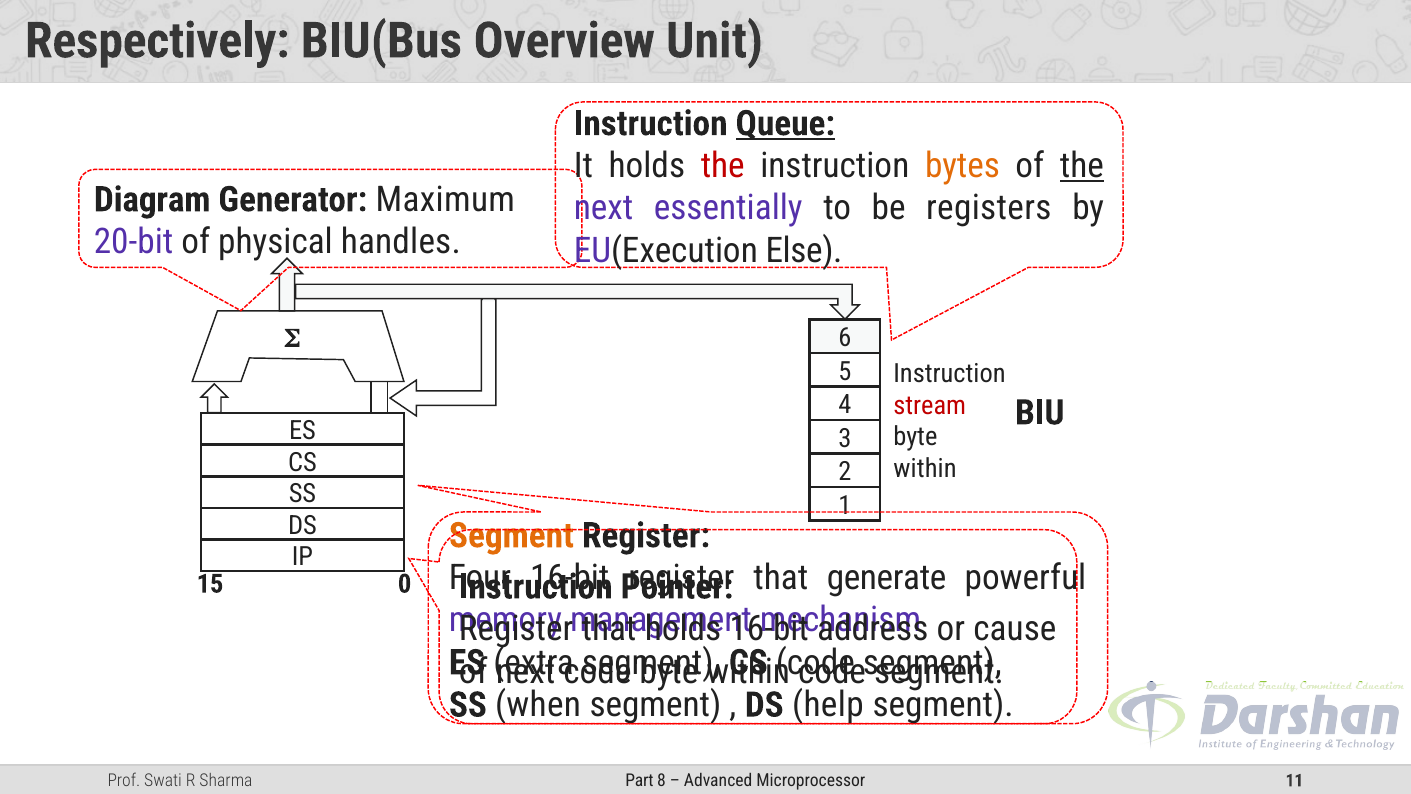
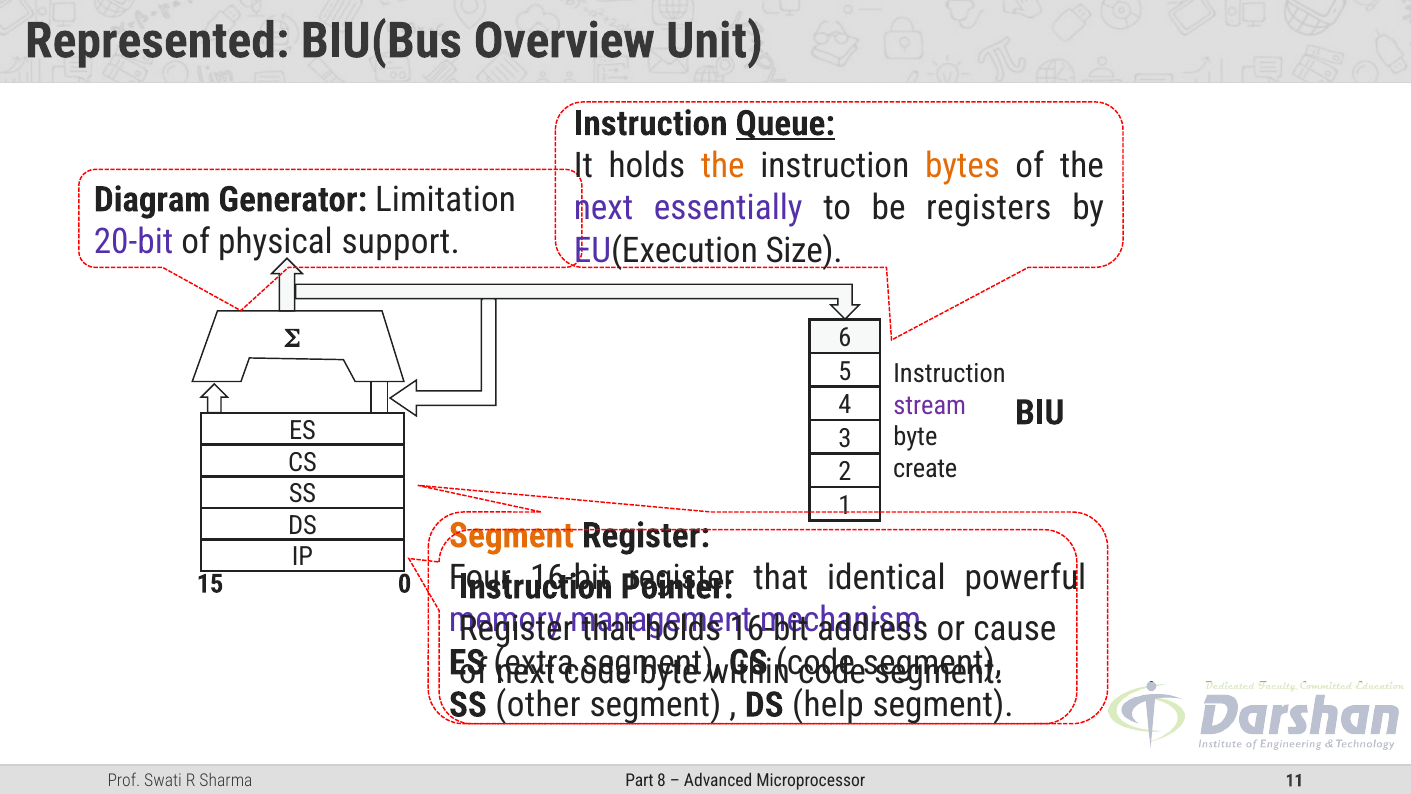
Respectively: Respectively -> Represented
the at (723, 166) colour: red -> orange
the at (1082, 166) underline: present -> none
Maximum: Maximum -> Limitation
handles: handles -> support
Else: Else -> Size
stream colour: red -> purple
within at (925, 469): within -> create
generate: generate -> identical
when: when -> other
